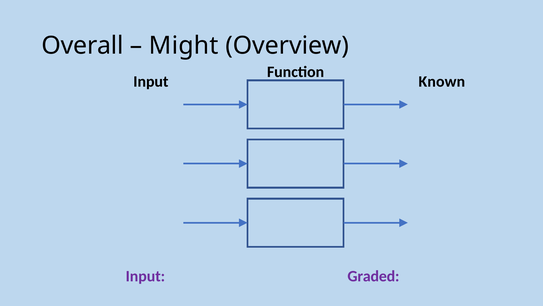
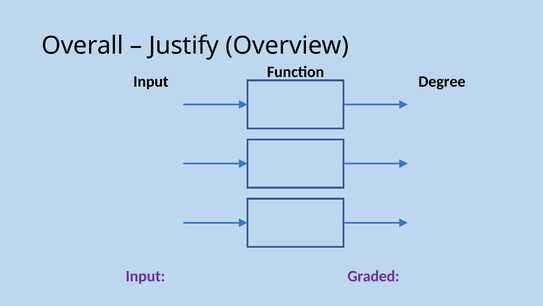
Might: Might -> Justify
Known: Known -> Degree
